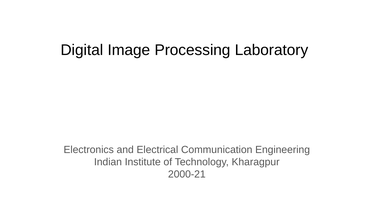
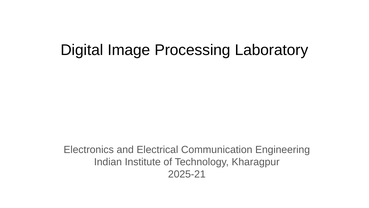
2000-21: 2000-21 -> 2025-21
